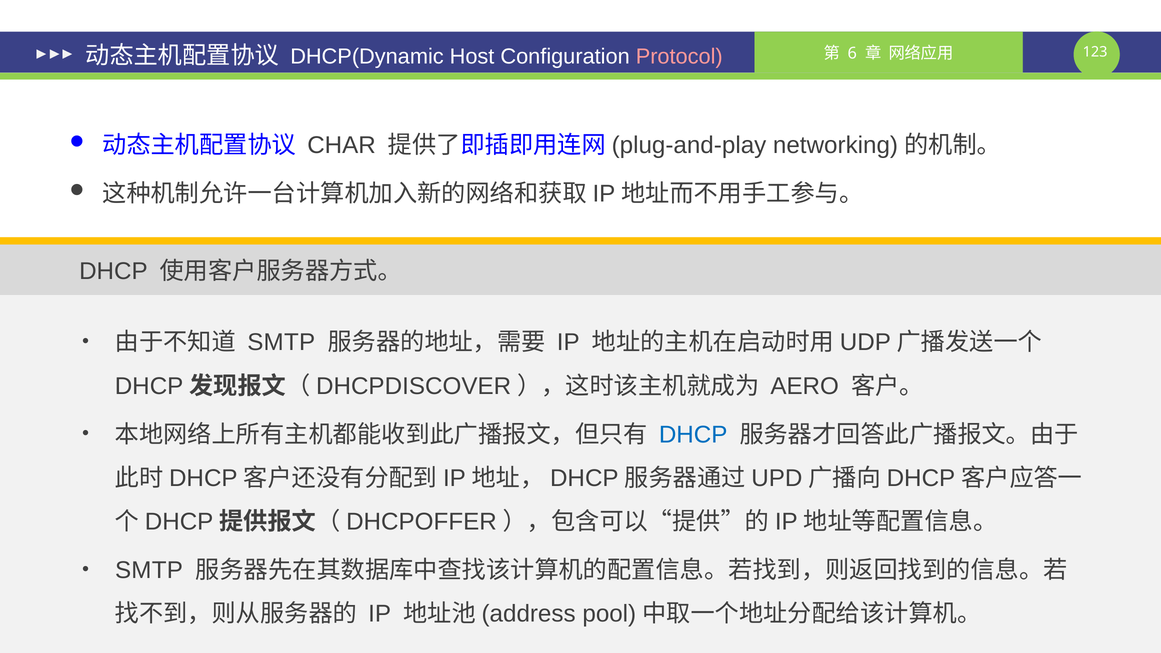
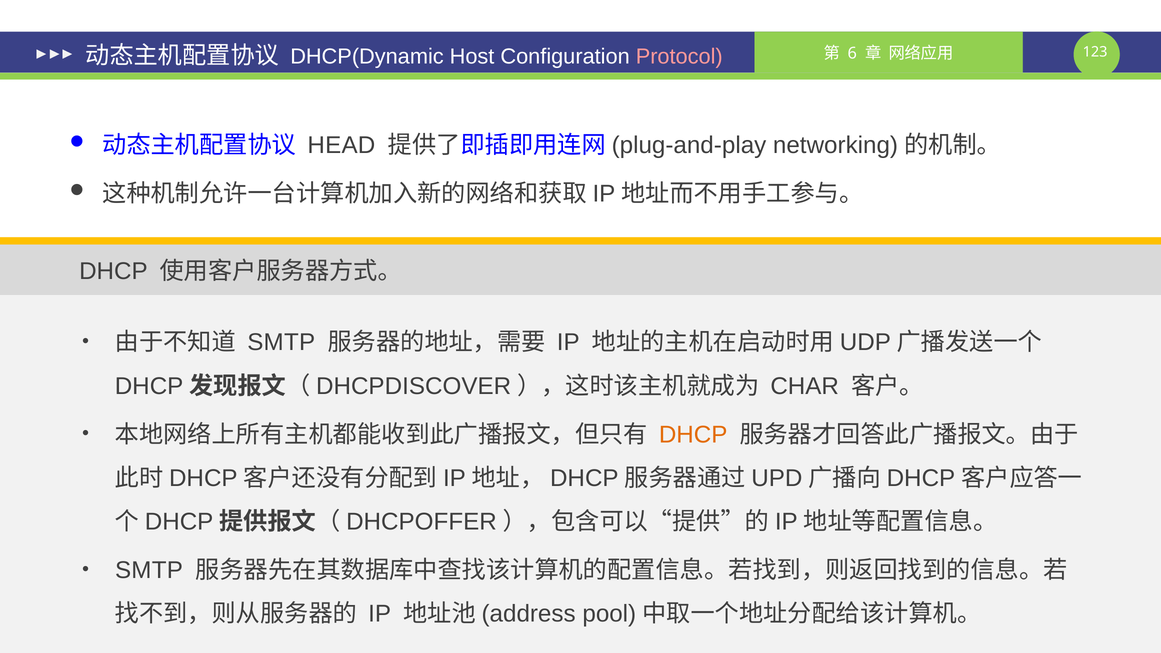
CHAR: CHAR -> HEAD
AERO: AERO -> CHAR
DHCP at (693, 434) colour: blue -> orange
